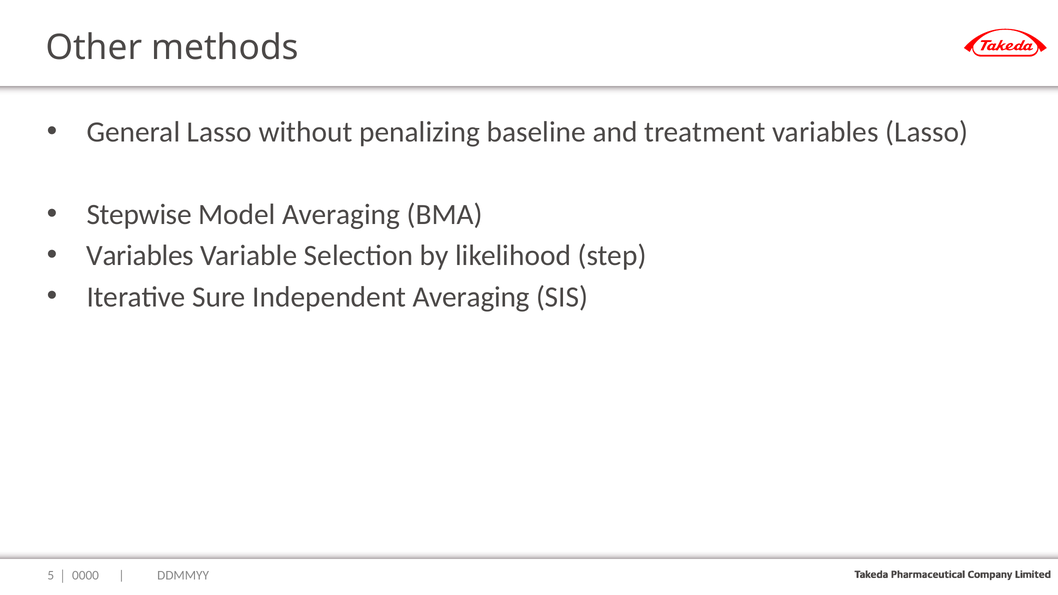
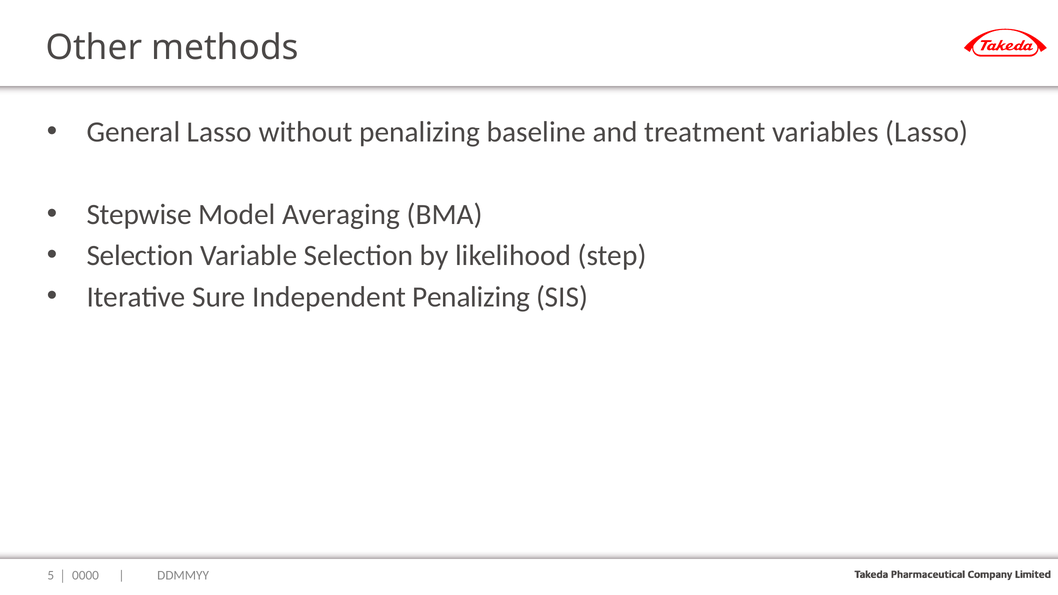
Variables at (140, 256): Variables -> Selection
Independent Averaging: Averaging -> Penalizing
